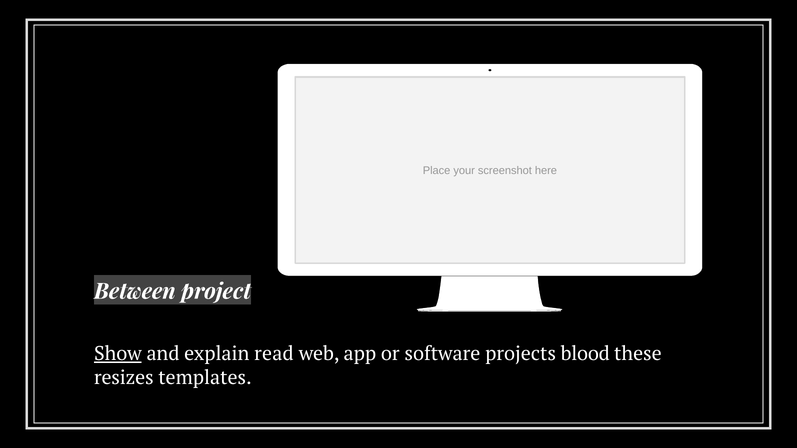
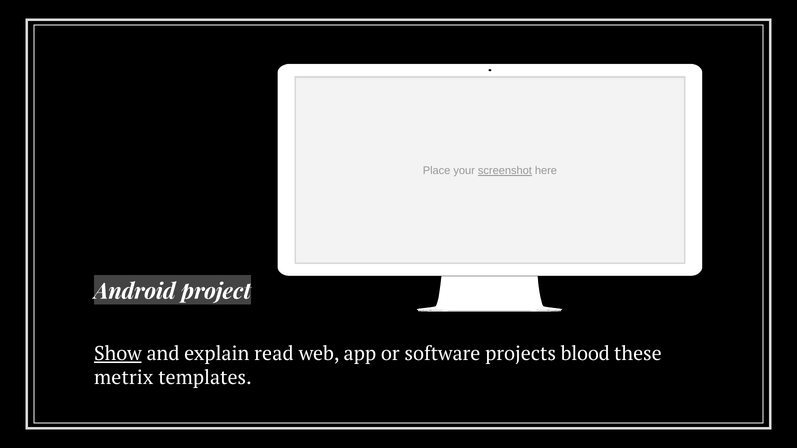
screenshot underline: none -> present
Between: Between -> Android
resizes: resizes -> metrix
